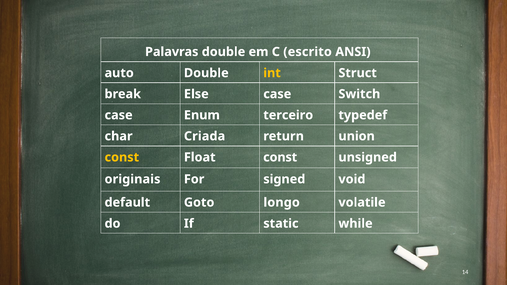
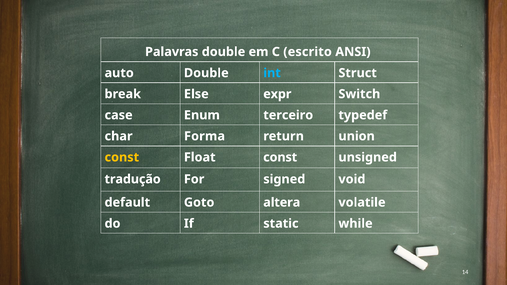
int colour: yellow -> light blue
Else case: case -> expr
Criada: Criada -> Forma
originais: originais -> tradução
longo: longo -> altera
